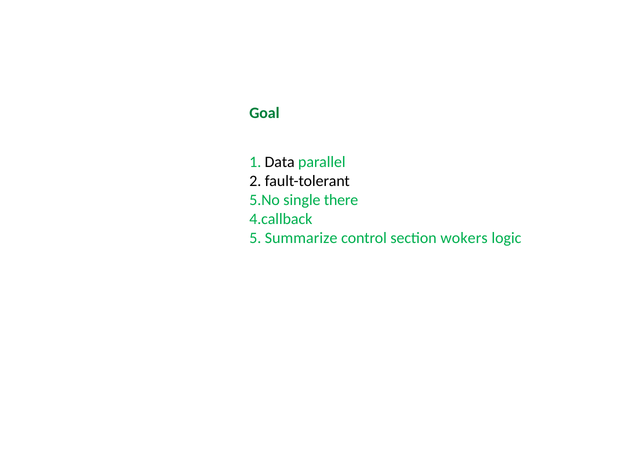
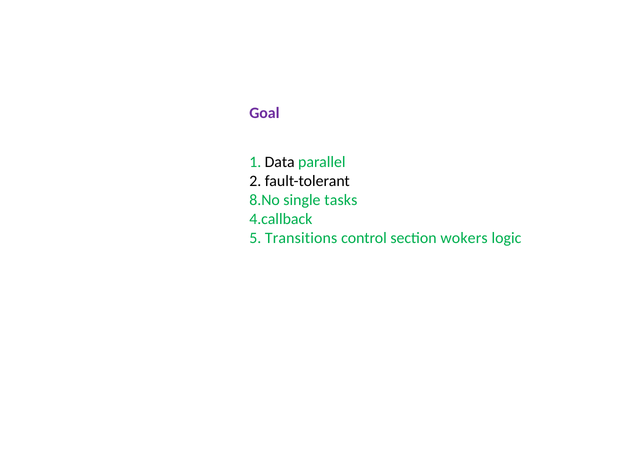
Goal colour: green -> purple
5.No: 5.No -> 8.No
there: there -> tasks
Summarize: Summarize -> Transitions
